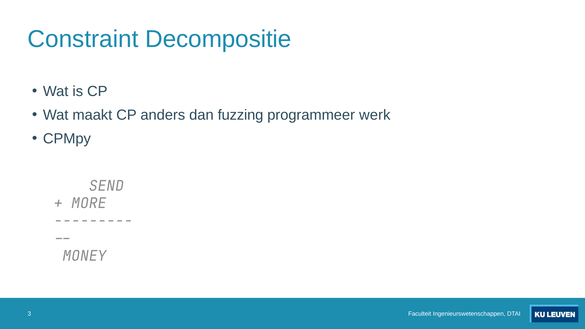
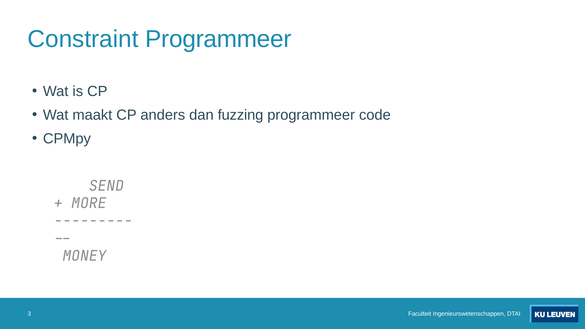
Constraint Decompositie: Decompositie -> Programmeer
werk: werk -> code
